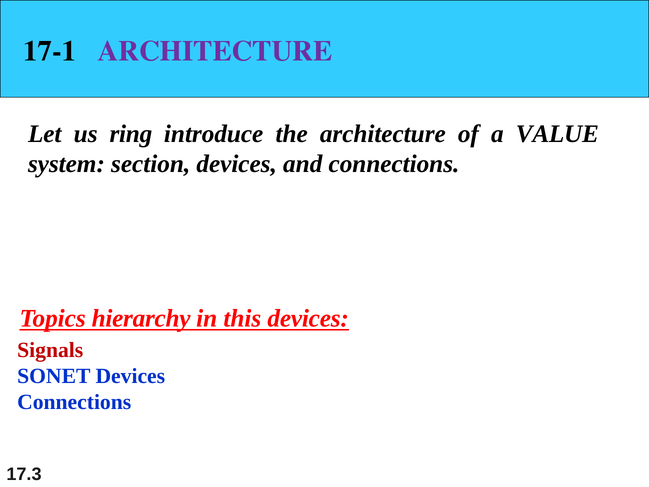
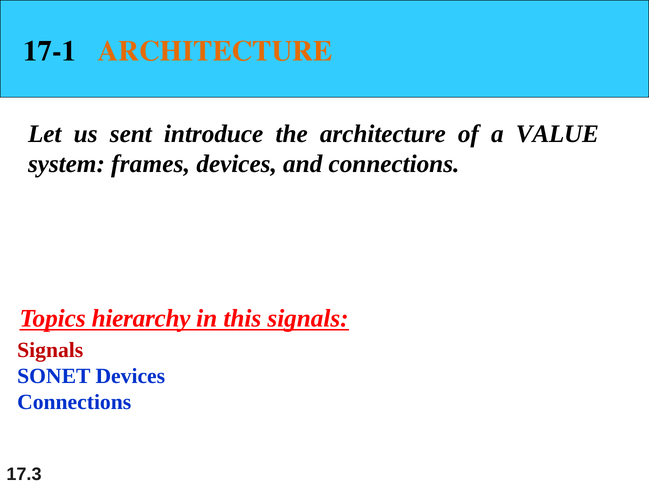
ARCHITECTURE at (215, 51) colour: purple -> orange
ring: ring -> sent
section: section -> frames
this devices: devices -> signals
